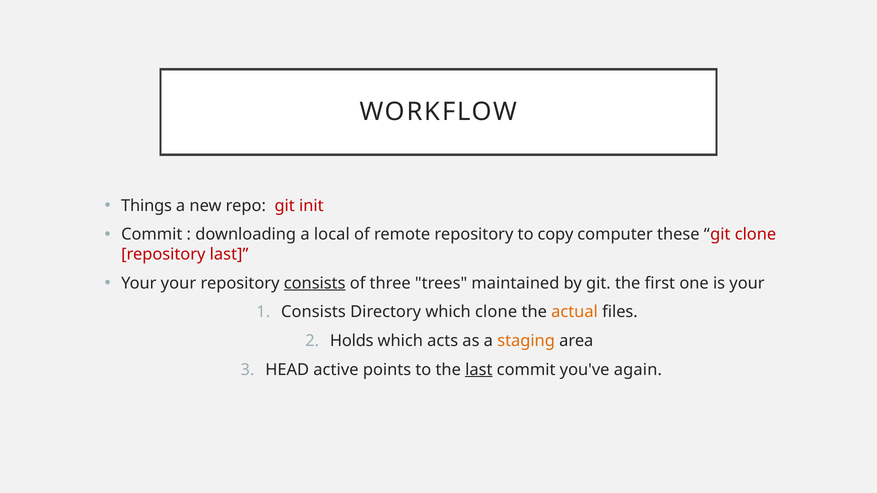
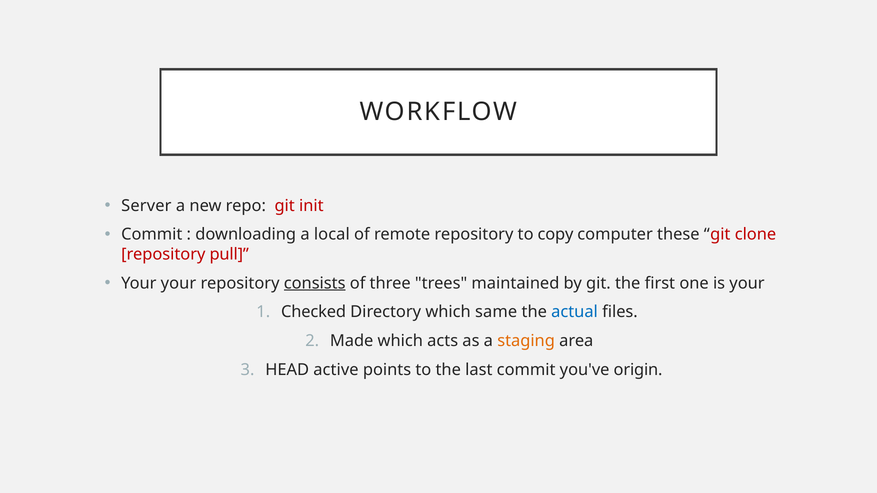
Things: Things -> Server
repository last: last -> pull
Consists at (313, 312): Consists -> Checked
which clone: clone -> same
actual colour: orange -> blue
Holds: Holds -> Made
last at (479, 370) underline: present -> none
again: again -> origin
